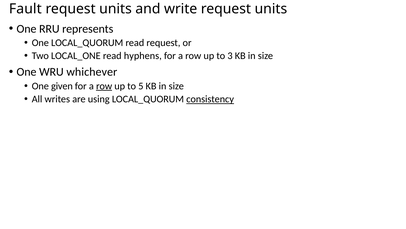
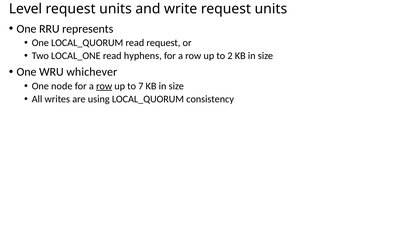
Fault: Fault -> Level
3: 3 -> 2
given: given -> node
5: 5 -> 7
consistency underline: present -> none
